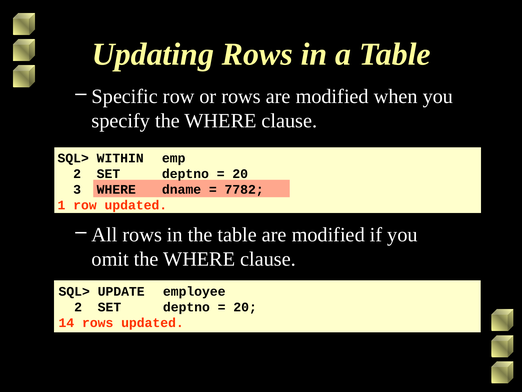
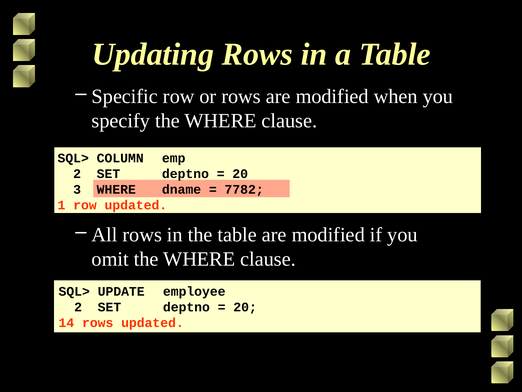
WITHIN: WITHIN -> COLUMN
